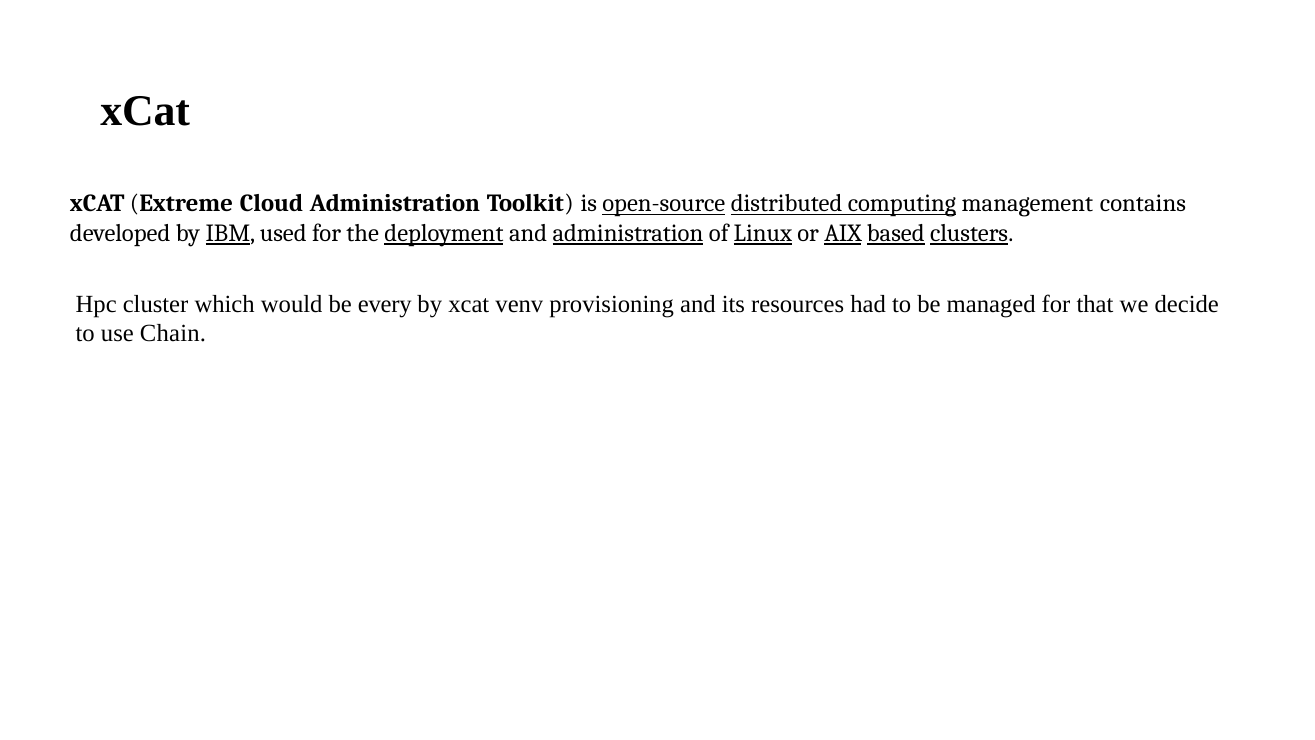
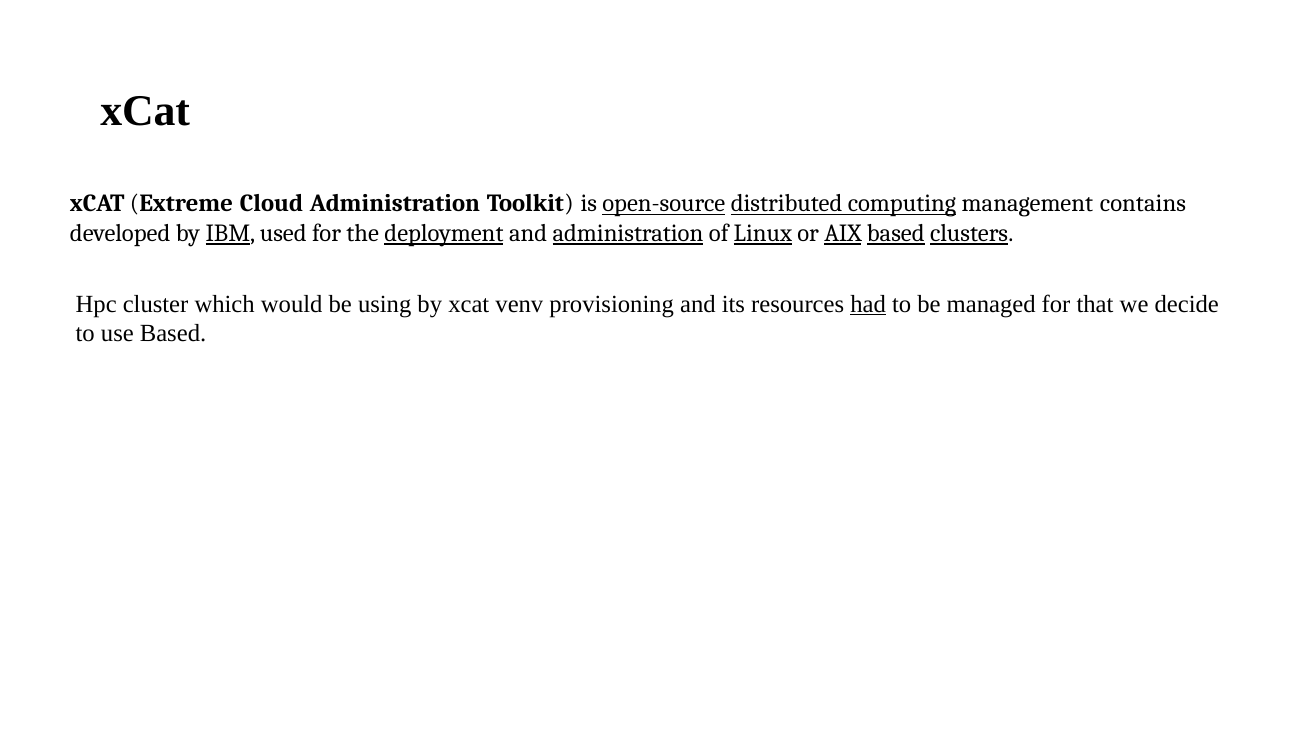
every: every -> using
had underline: none -> present
use Chain: Chain -> Based
